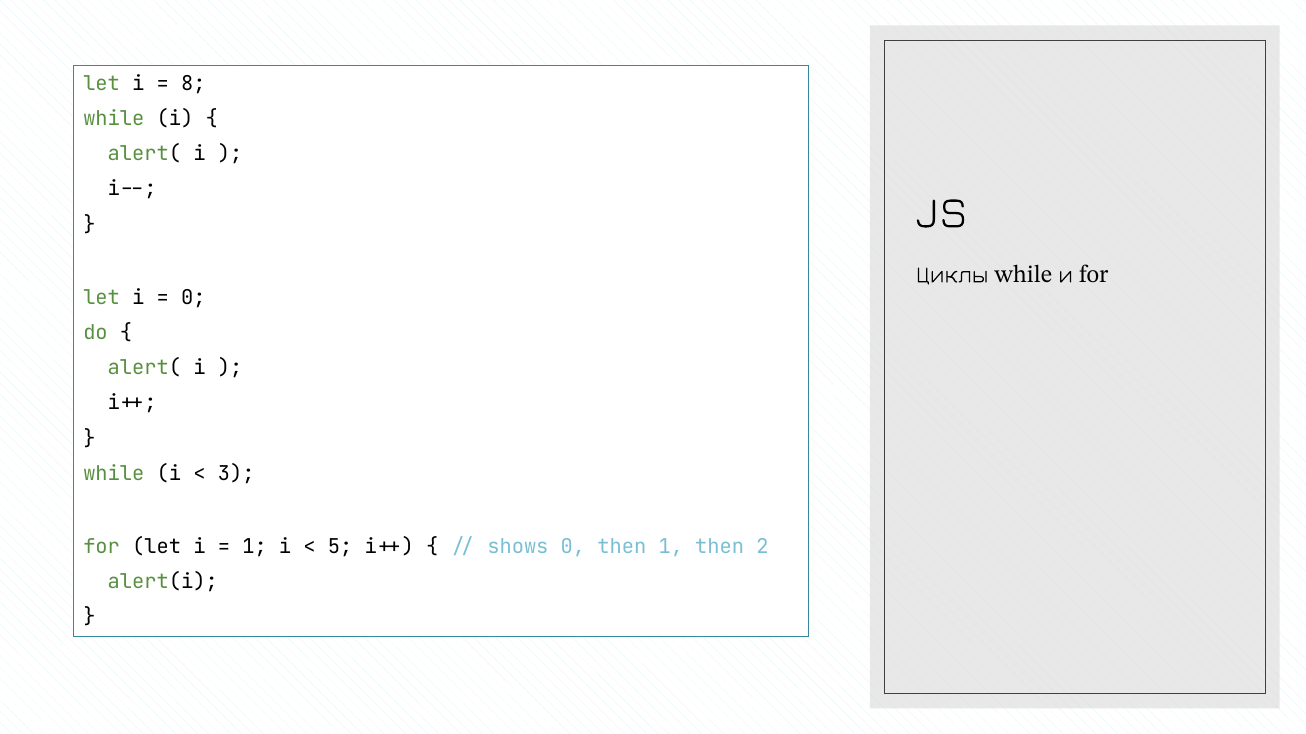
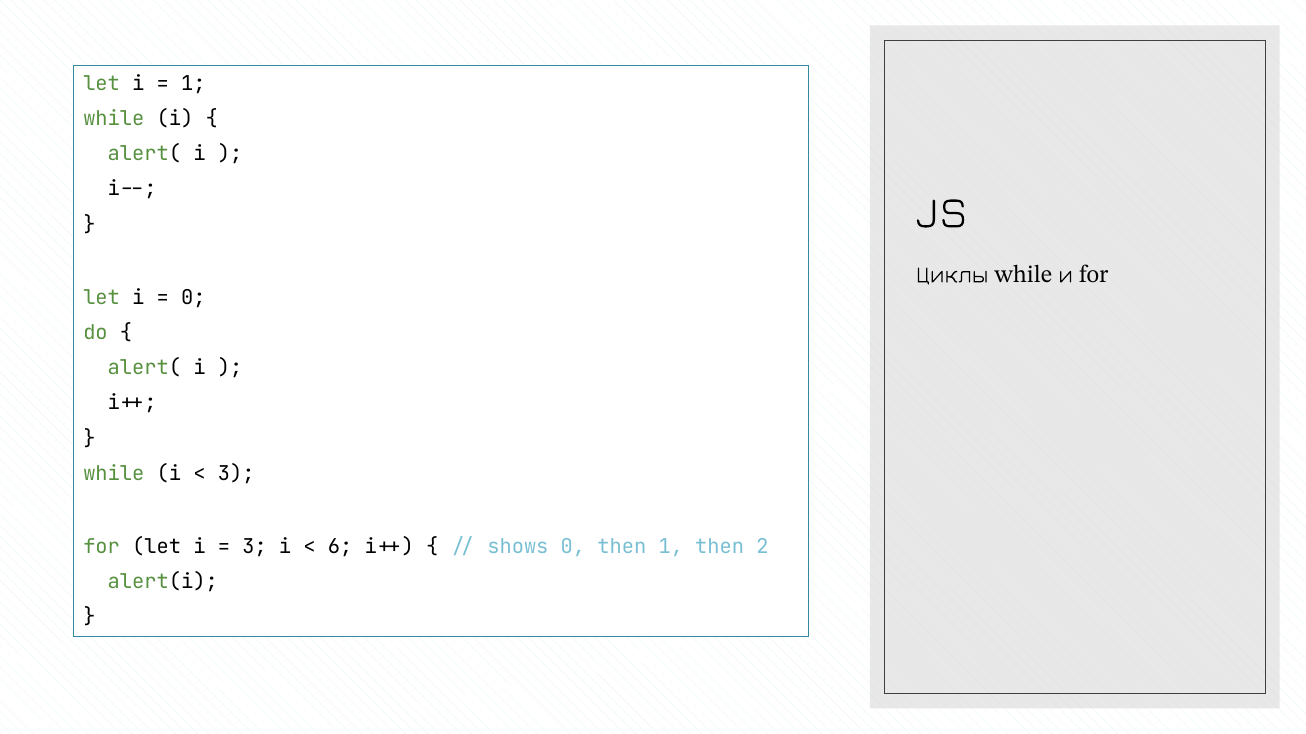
8 at (193, 84): 8 -> 1
1 at (255, 547): 1 -> 3
5: 5 -> 6
